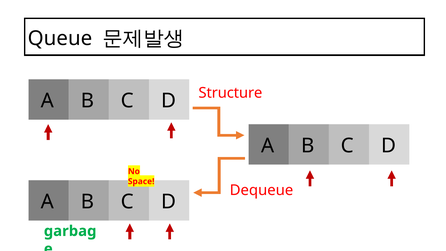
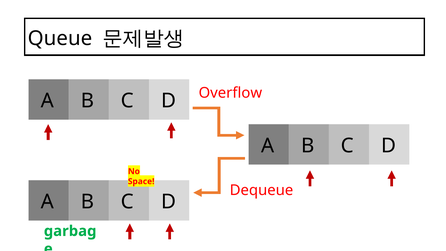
Structure: Structure -> Overflow
